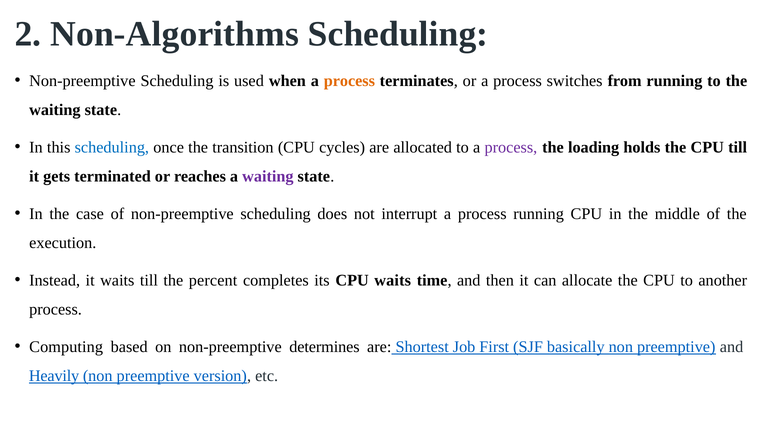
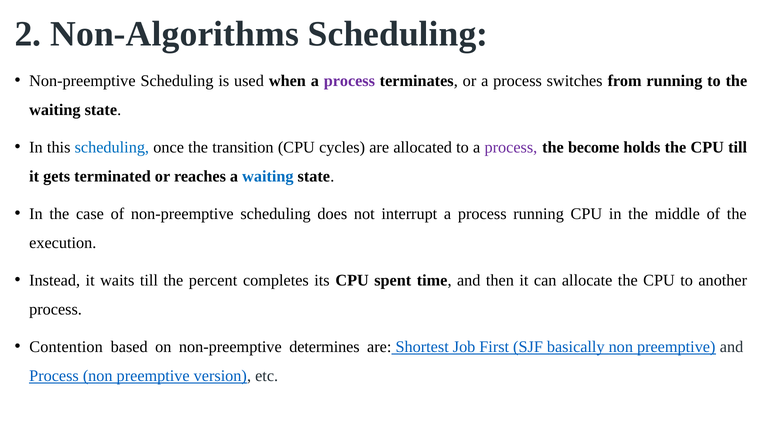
process at (349, 81) colour: orange -> purple
loading: loading -> become
waiting at (268, 176) colour: purple -> blue
CPU waits: waits -> spent
Computing: Computing -> Contention
Heavily at (54, 376): Heavily -> Process
